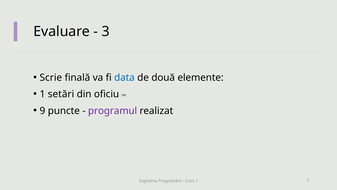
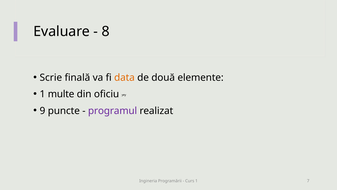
3: 3 -> 8
data colour: blue -> orange
setări: setări -> multe
